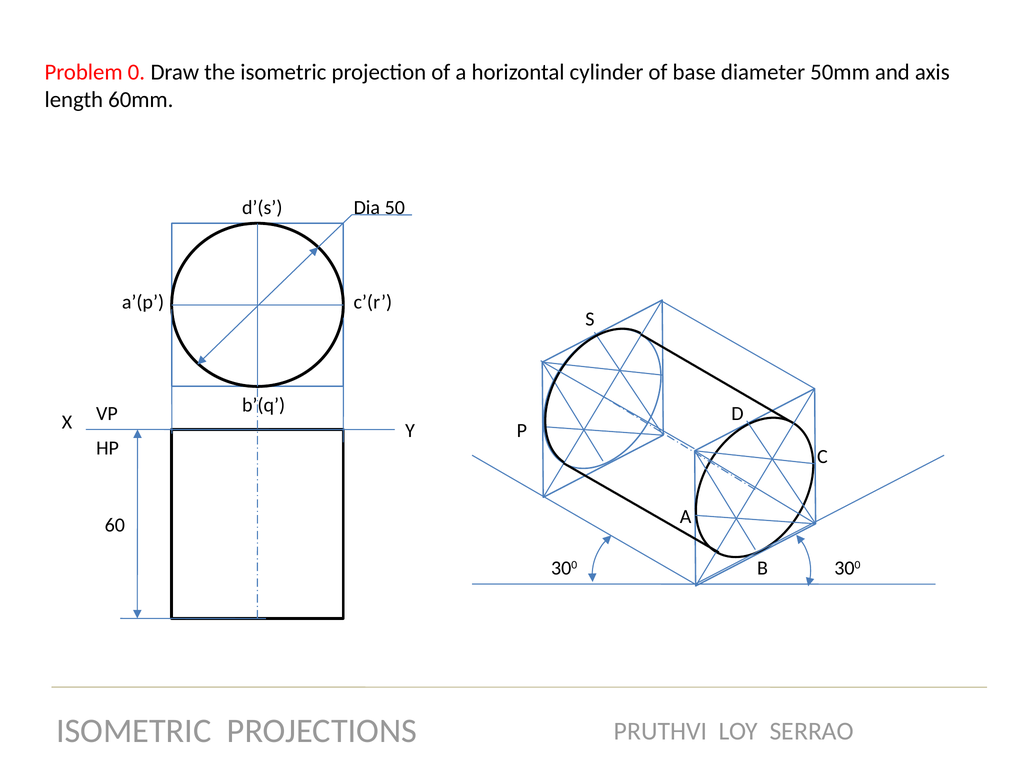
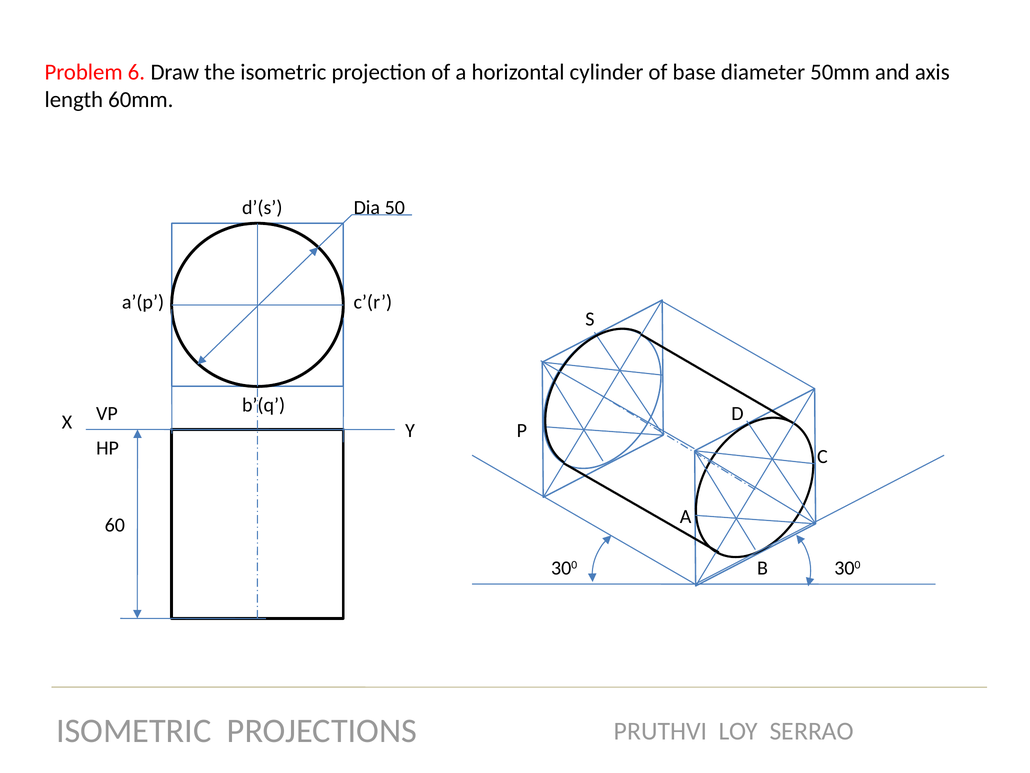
0: 0 -> 6
